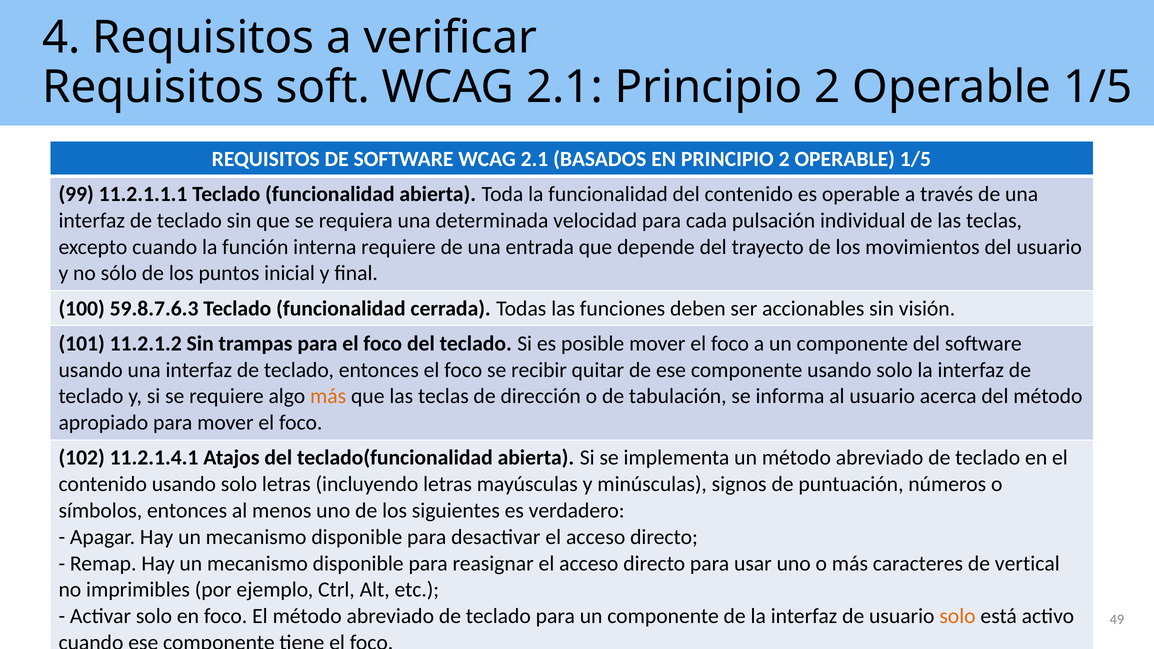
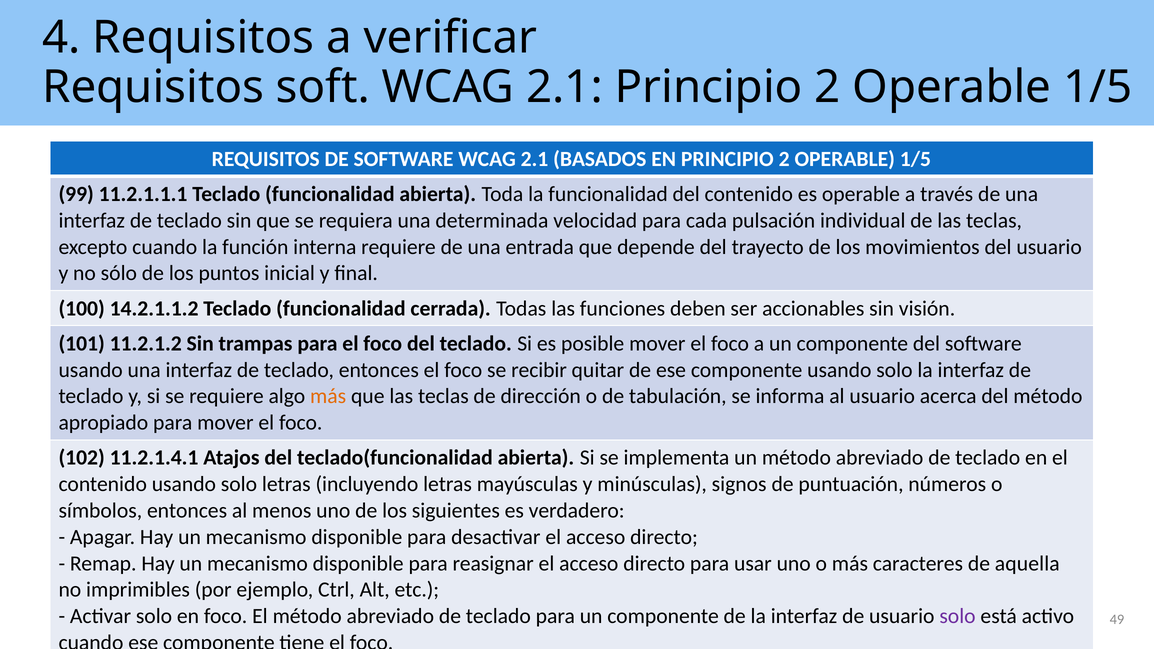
59.8.7.6.3: 59.8.7.6.3 -> 14.2.1.1.2
vertical: vertical -> aquella
solo at (958, 616) colour: orange -> purple
